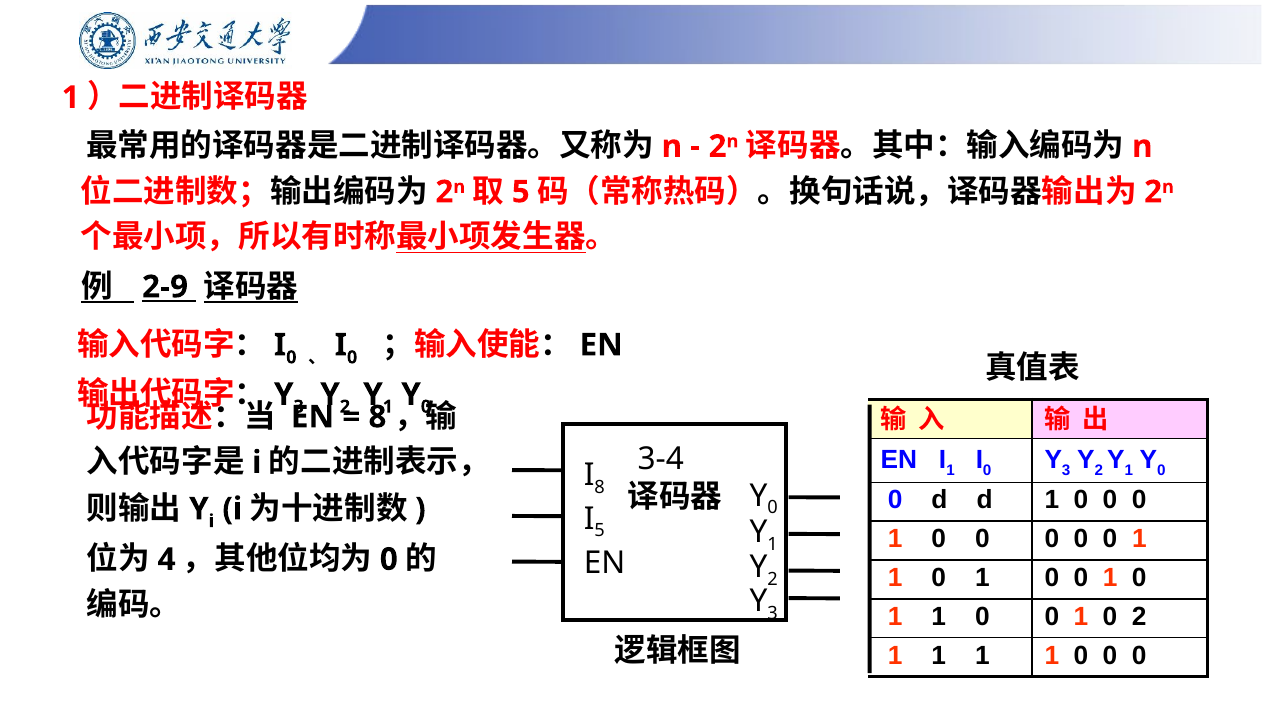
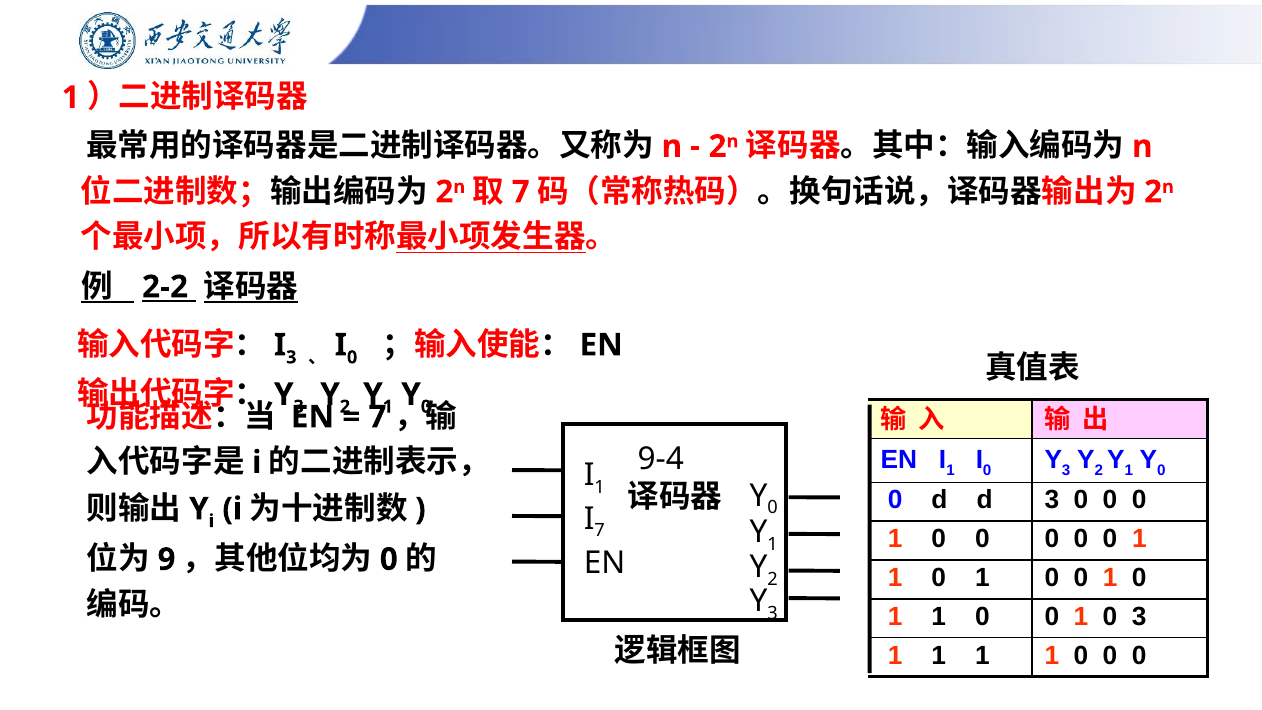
5 at (521, 192): 5 -> 7
2-9: 2-9 -> 2-2
0 at (291, 357): 0 -> 3
8 at (377, 417): 8 -> 7
3-4: 3-4 -> 9-4
8 at (599, 488): 8 -> 1
d 1: 1 -> 3
5 at (599, 531): 5 -> 7
4: 4 -> 9
0 2: 2 -> 3
